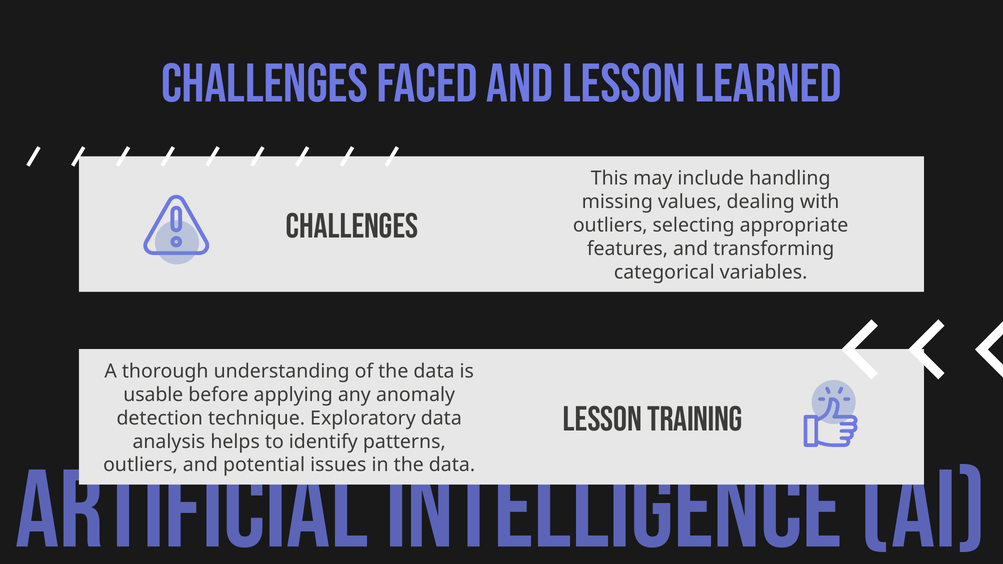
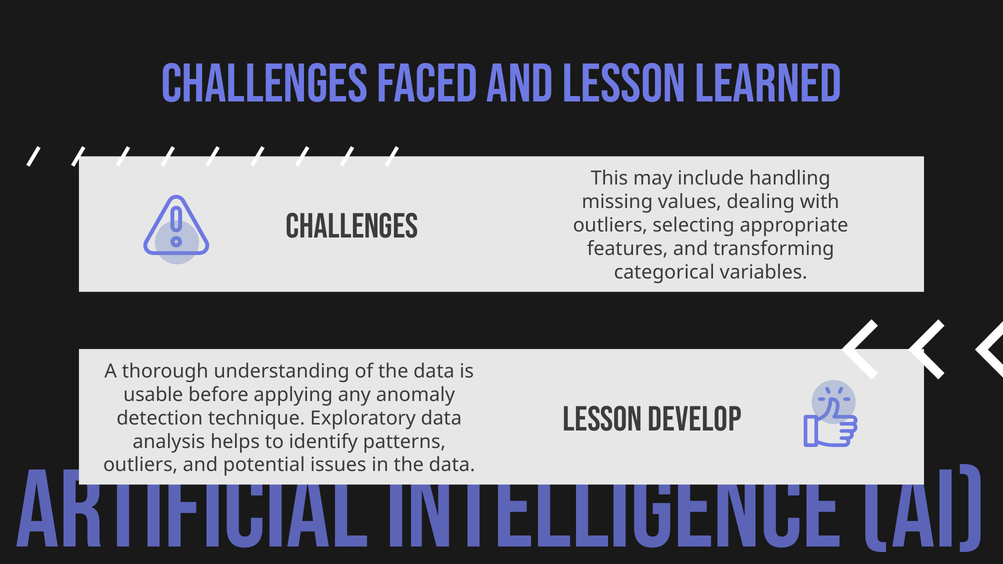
training: training -> develop
